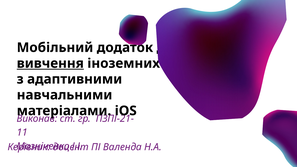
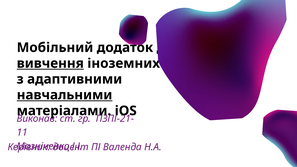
навчальними underline: none -> present
